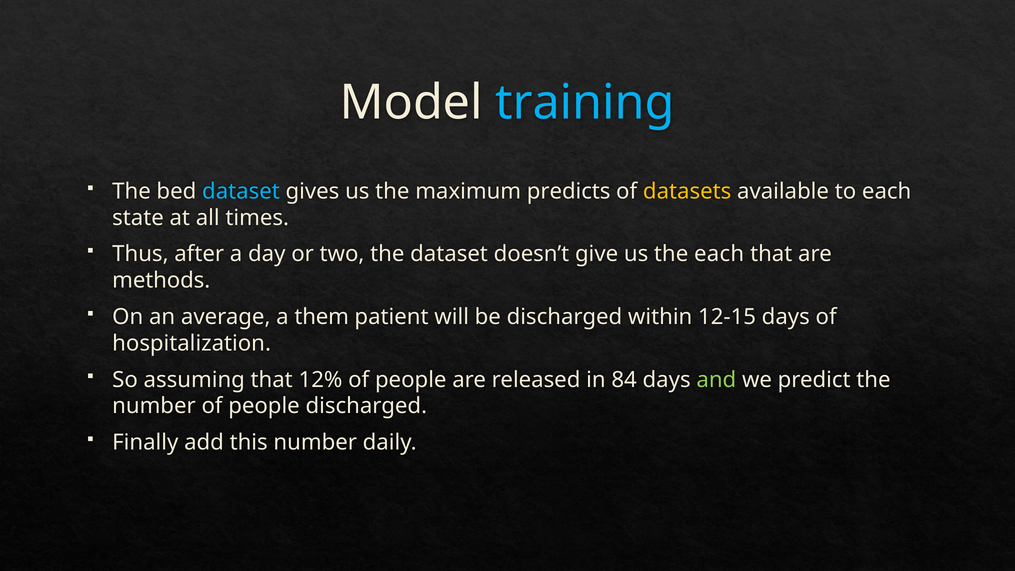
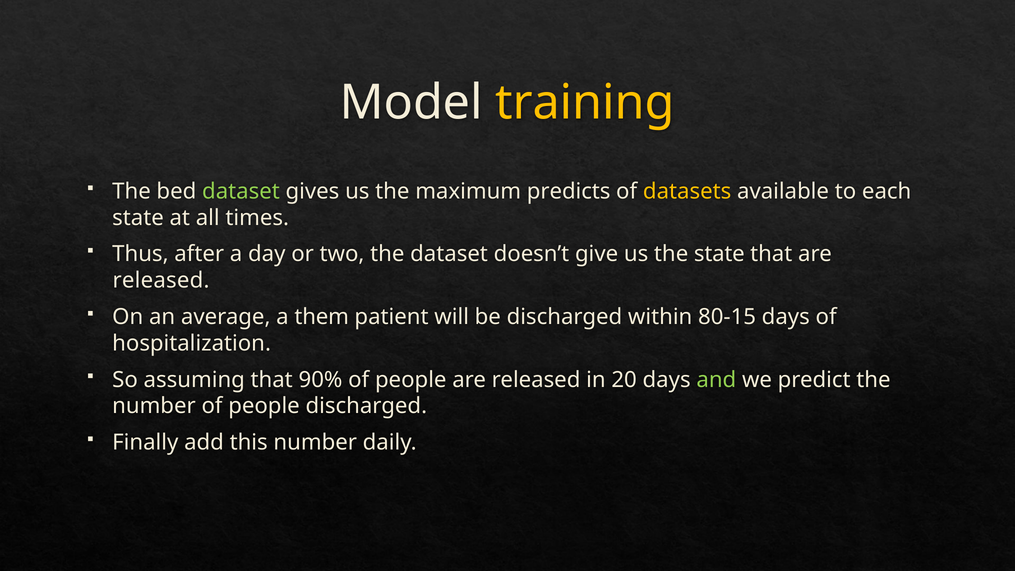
training colour: light blue -> yellow
dataset at (241, 191) colour: light blue -> light green
the each: each -> state
methods at (161, 280): methods -> released
12-15: 12-15 -> 80-15
12%: 12% -> 90%
84: 84 -> 20
